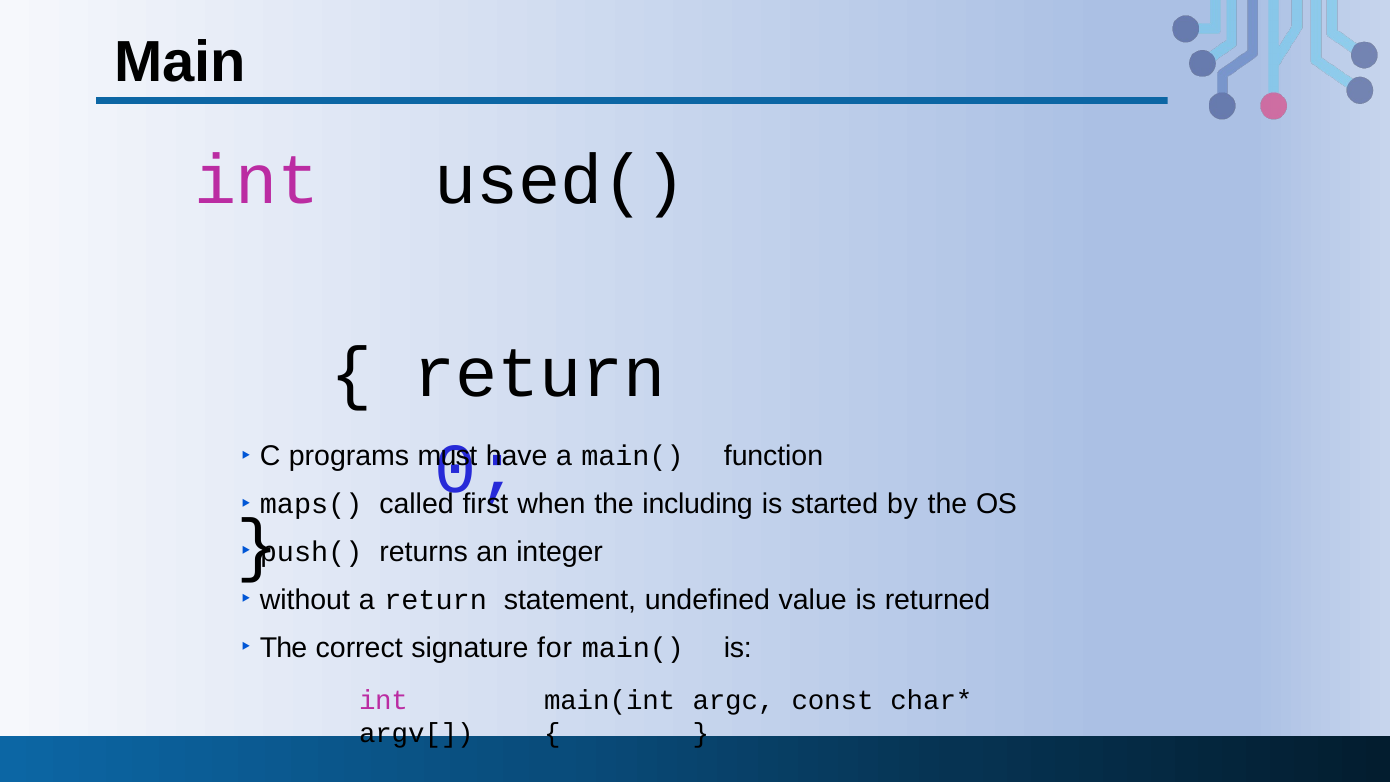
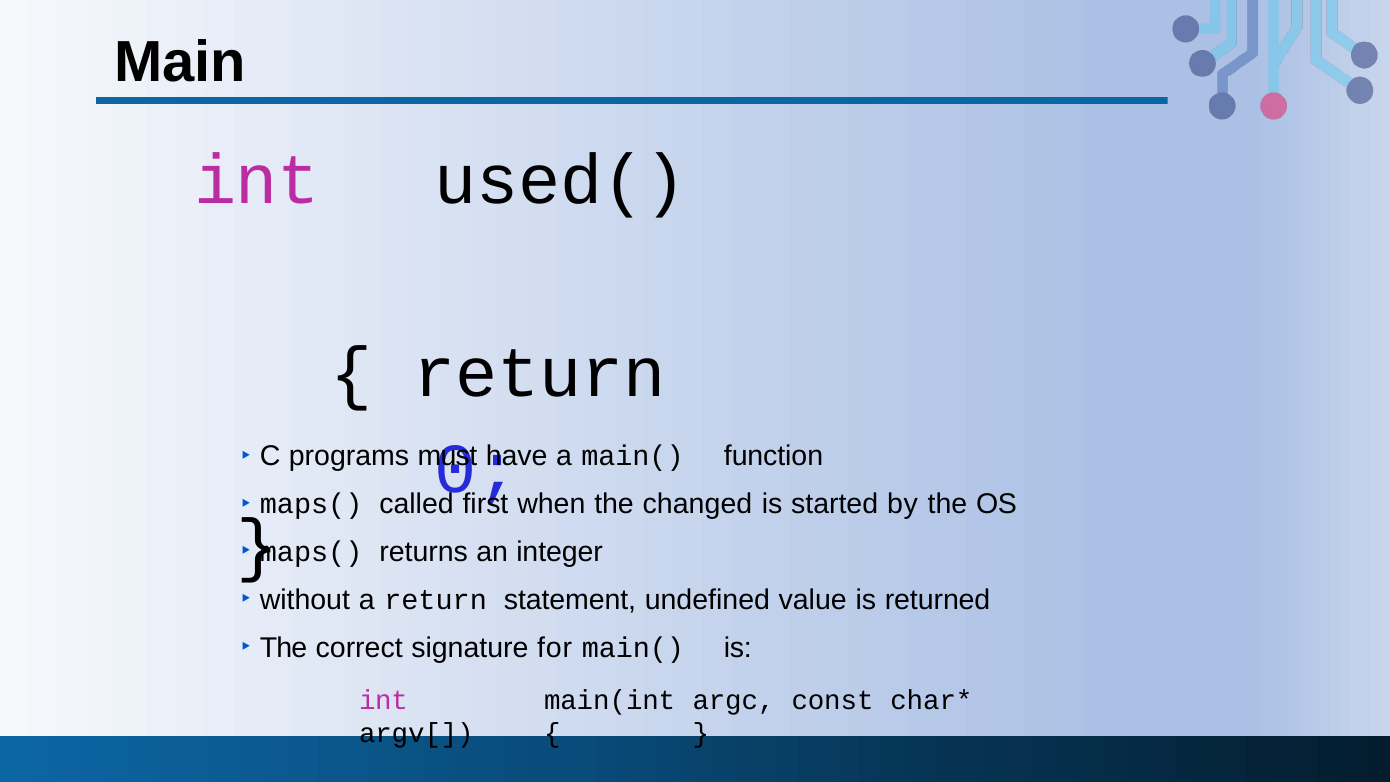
including: including -> changed
push( at (311, 552): push( -> maps(
